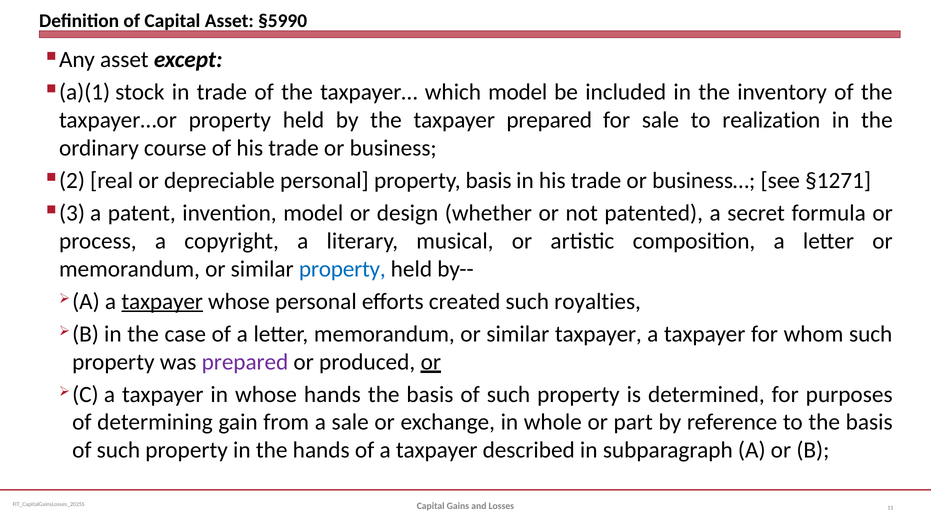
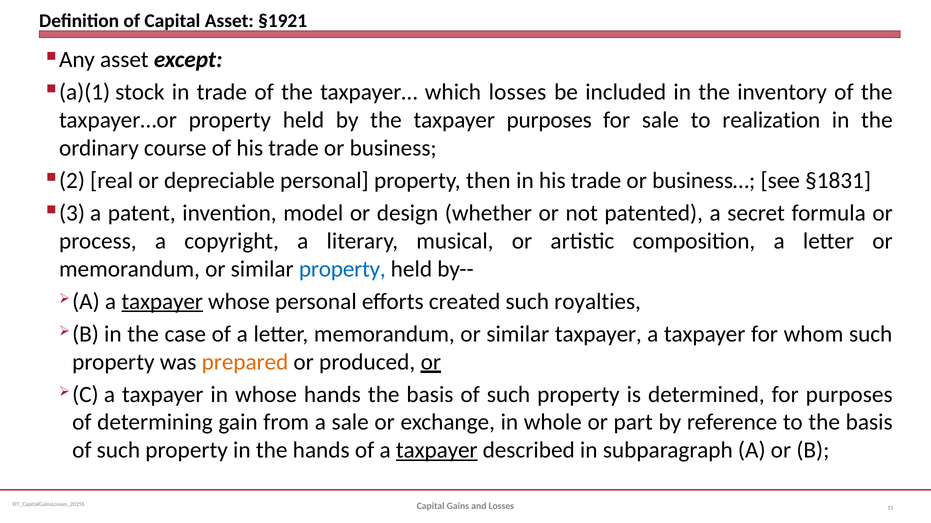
§5990: §5990 -> §1921
which model: model -> losses
taxpayer prepared: prepared -> purposes
property basis: basis -> then
§1271: §1271 -> §1831
prepared at (245, 362) colour: purple -> orange
taxpayer at (437, 451) underline: none -> present
